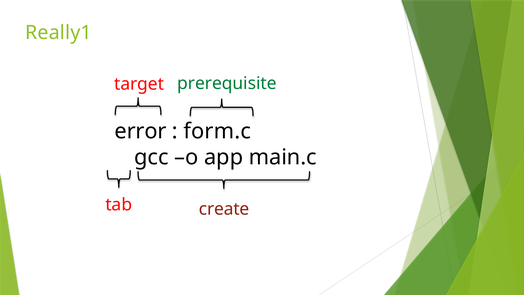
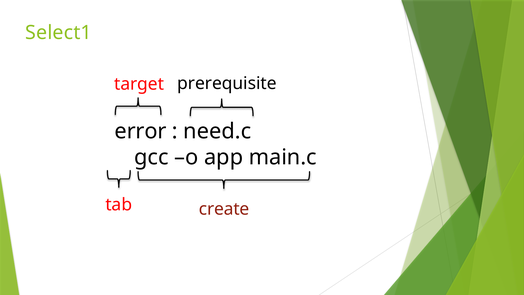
Really1: Really1 -> Select1
prerequisite colour: green -> black
form.c: form.c -> need.c
